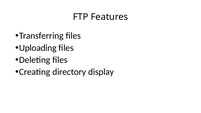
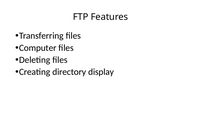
Uploading: Uploading -> Computer
